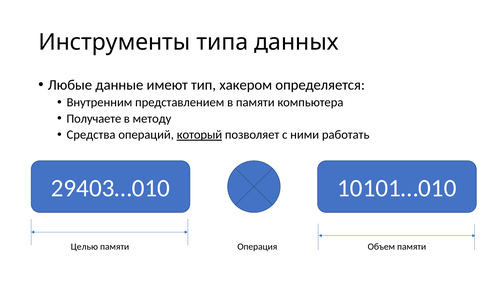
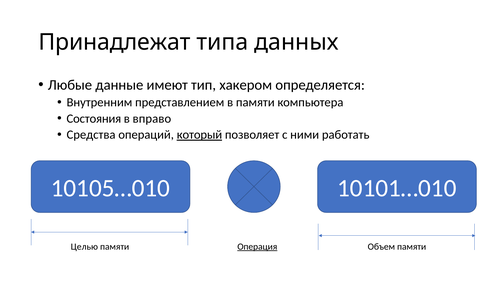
Инструменты: Инструменты -> Принадлежат
Получаете: Получаете -> Состояния
методу: методу -> вправо
29403…010: 29403…010 -> 10105…010
Операция underline: none -> present
